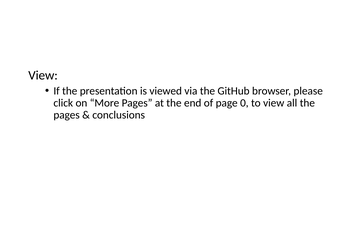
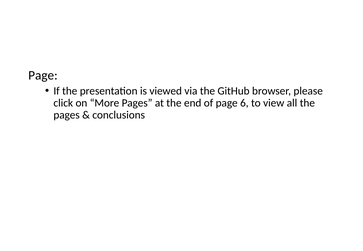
View at (43, 76): View -> Page
0: 0 -> 6
